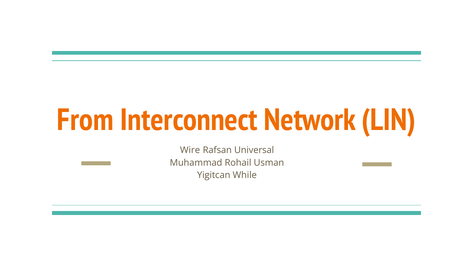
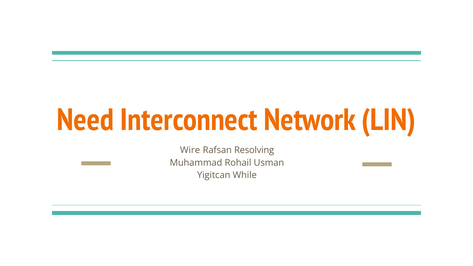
From: From -> Need
Universal: Universal -> Resolving
